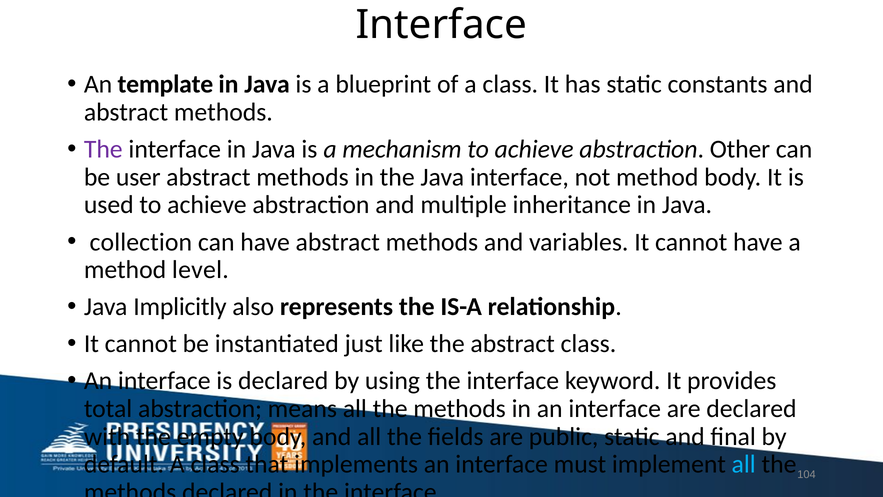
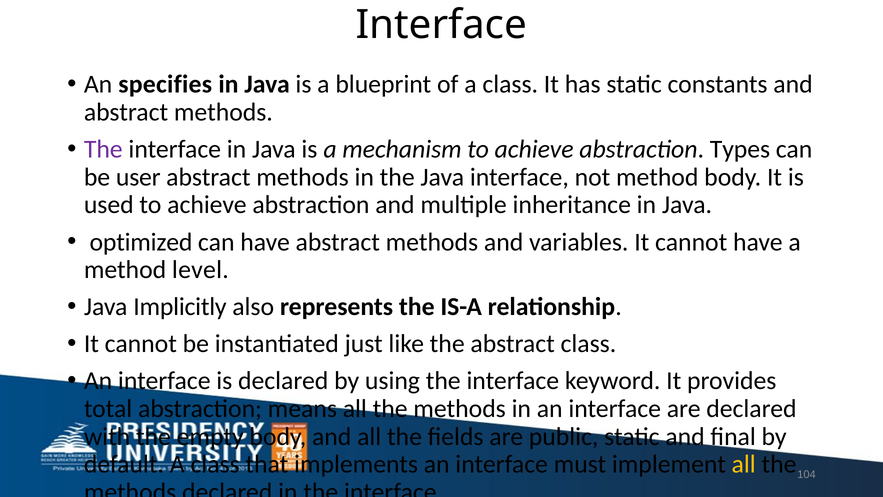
template: template -> specifies
Other: Other -> Types
collection: collection -> optimized
all at (744, 464) colour: light blue -> yellow
